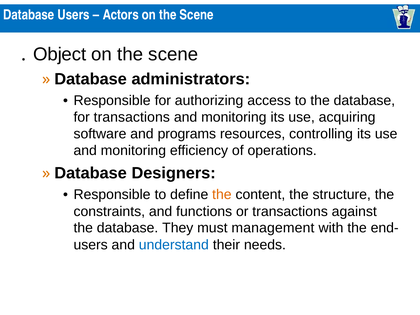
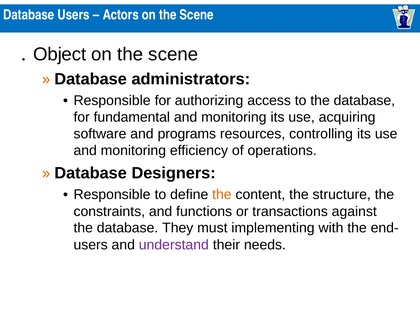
for transactions: transactions -> fundamental
management: management -> implementing
understand colour: blue -> purple
